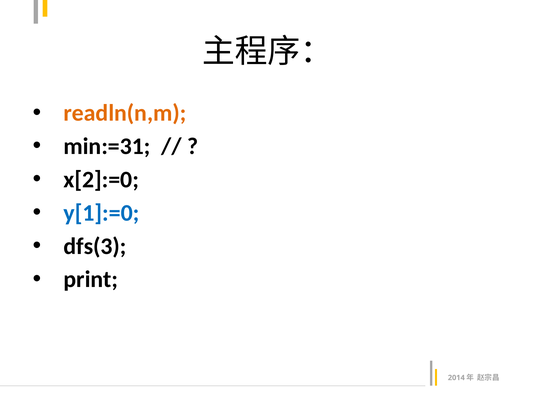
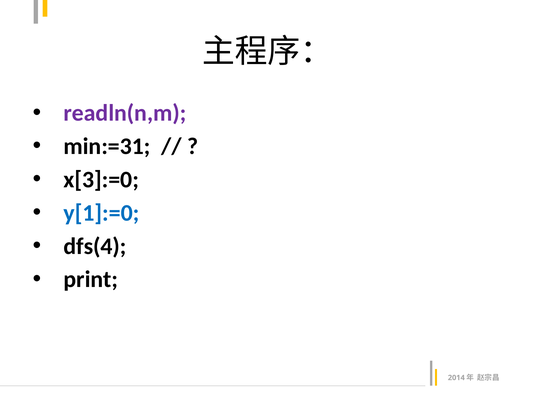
readln(n,m colour: orange -> purple
x[2]:=0: x[2]:=0 -> x[3]:=0
dfs(3: dfs(3 -> dfs(4
